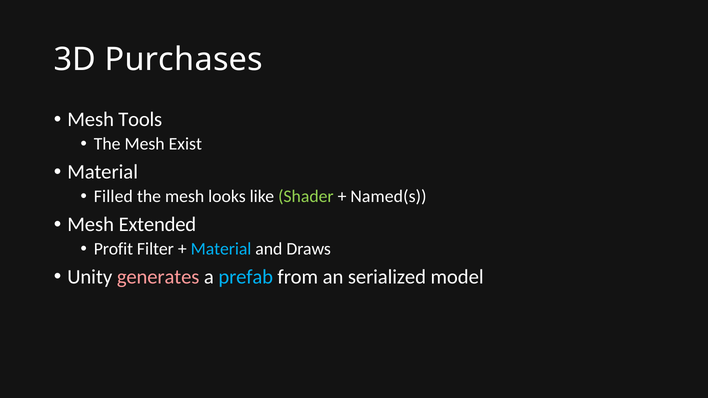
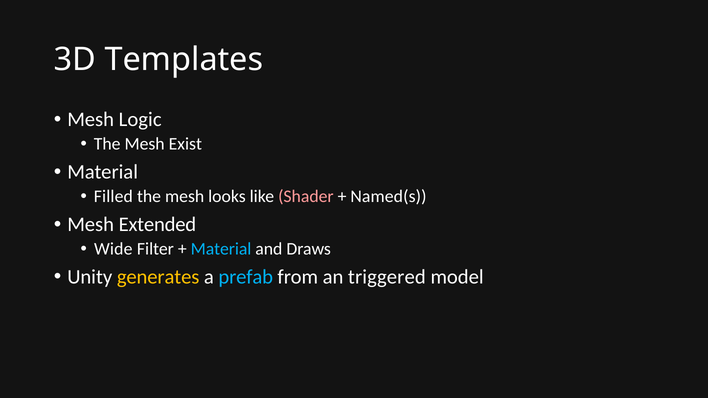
Purchases: Purchases -> Templates
Tools: Tools -> Logic
Shader colour: light green -> pink
Profit: Profit -> Wide
generates colour: pink -> yellow
serialized: serialized -> triggered
